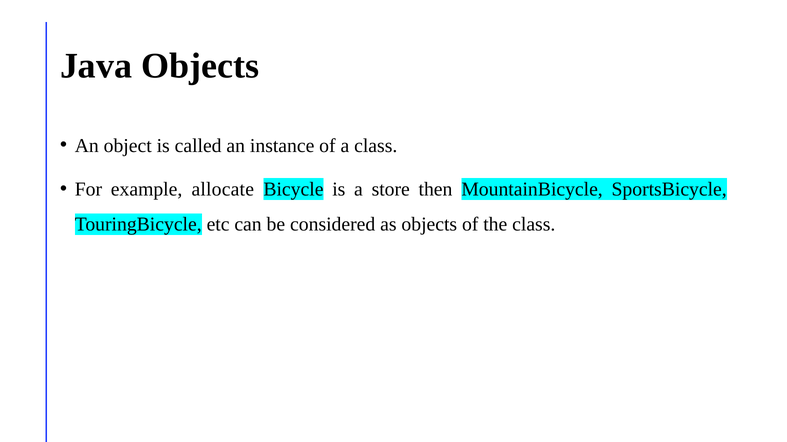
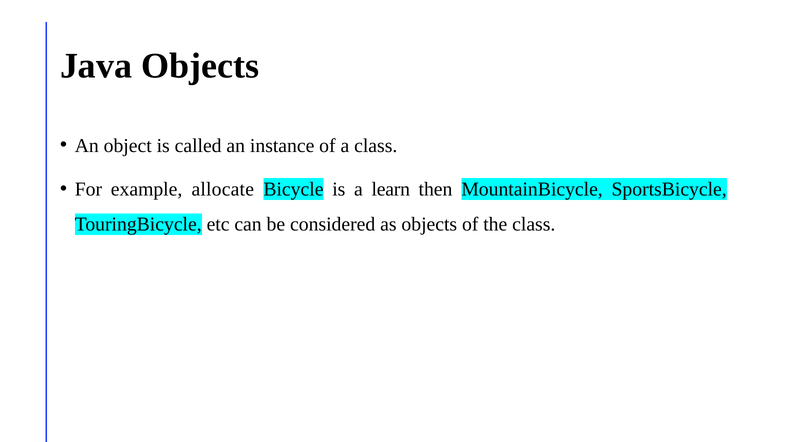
store: store -> learn
